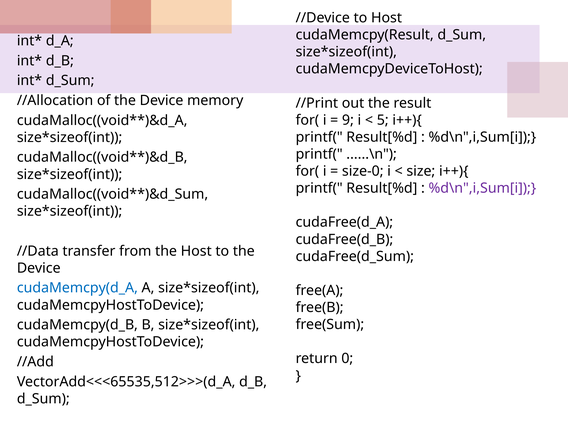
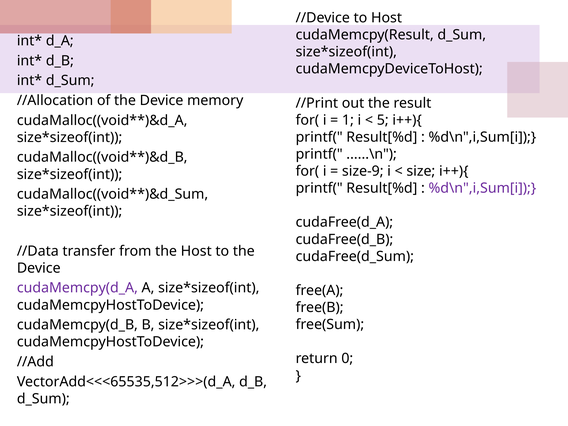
9: 9 -> 1
size-0: size-0 -> size-9
cudaMemcpy(d_A colour: blue -> purple
